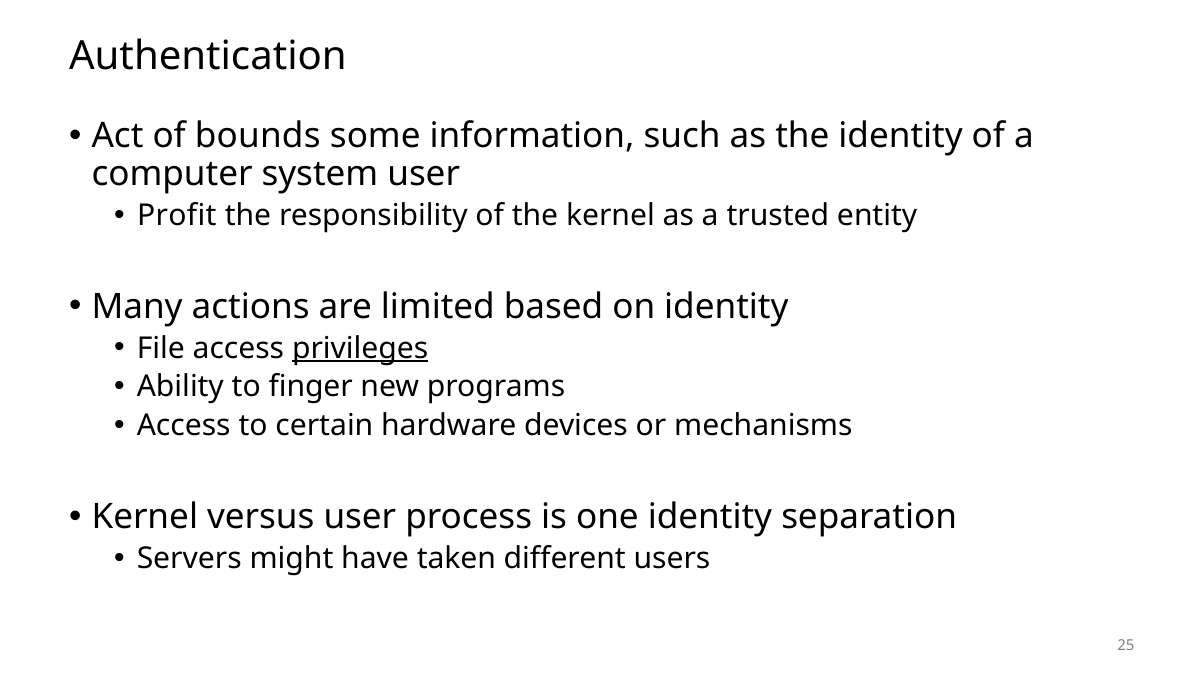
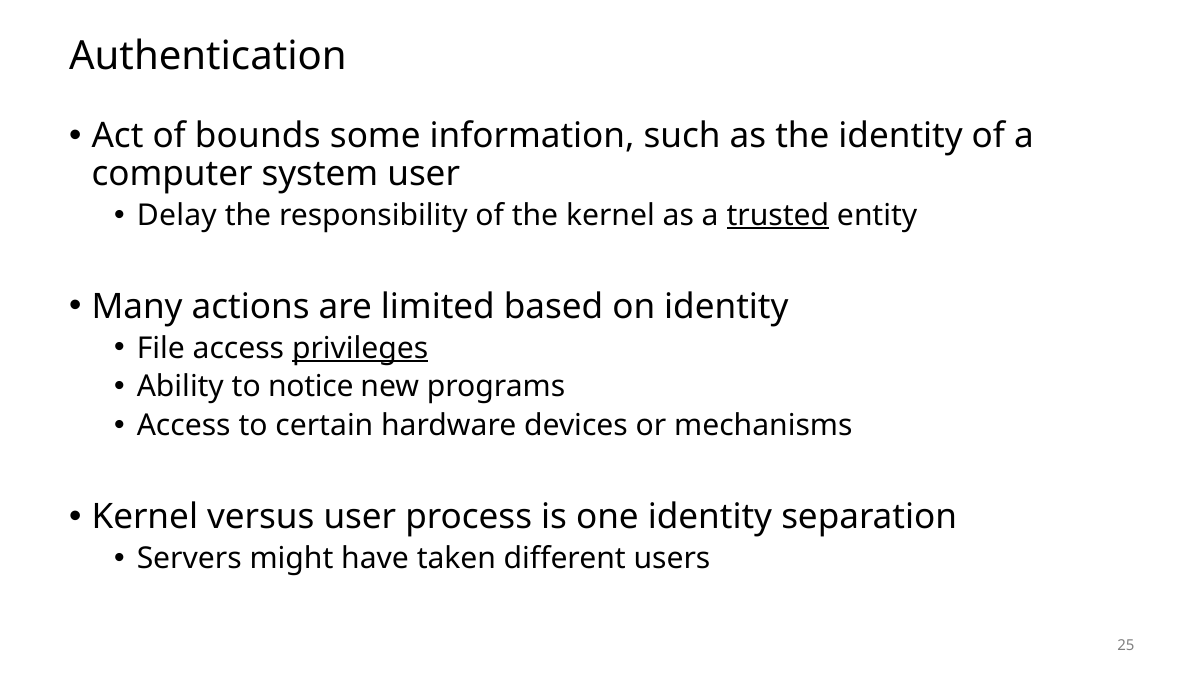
Profit: Profit -> Delay
trusted underline: none -> present
finger: finger -> notice
